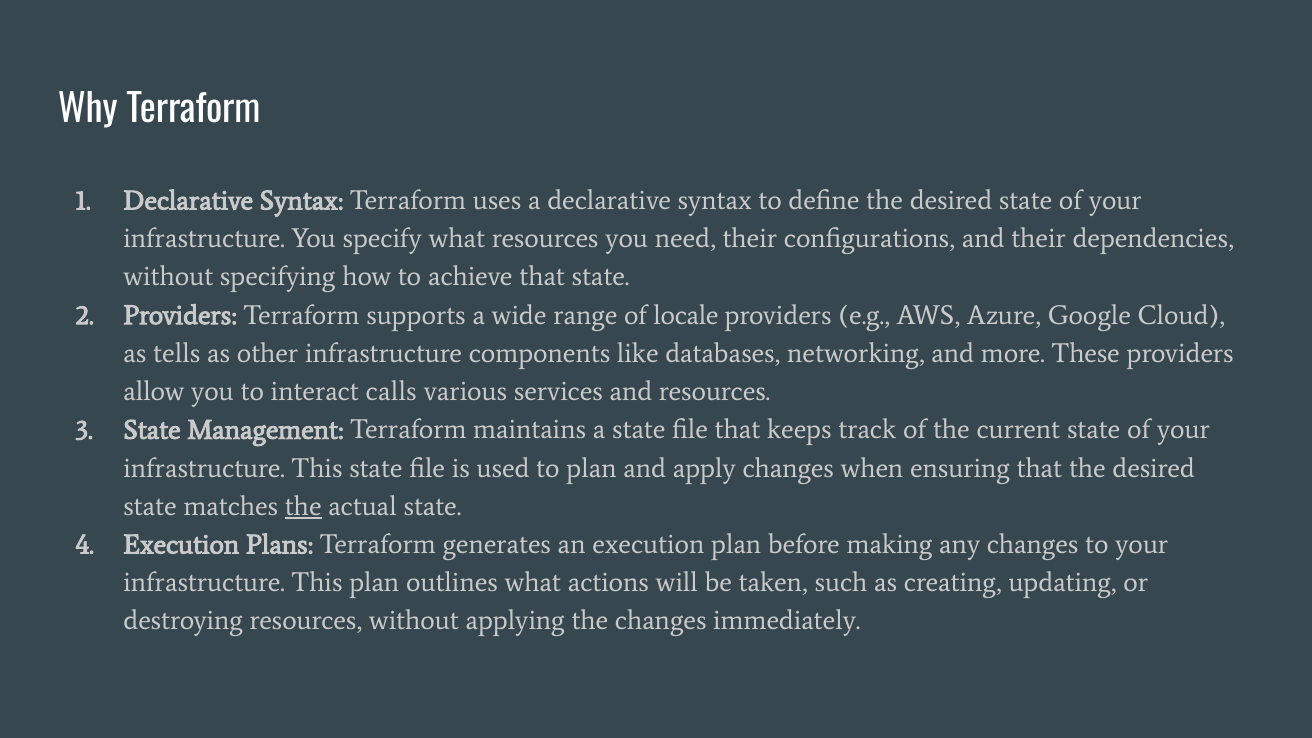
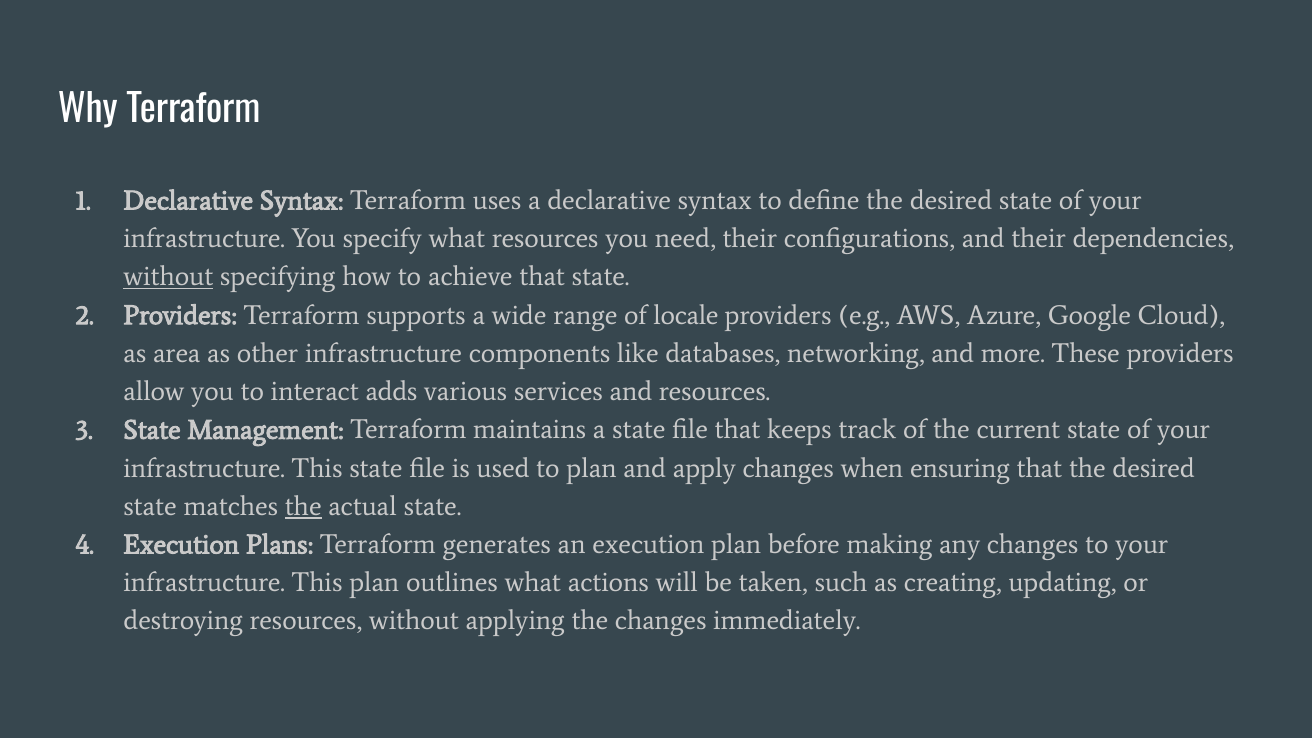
without at (168, 277) underline: none -> present
tells: tells -> area
calls: calls -> adds
